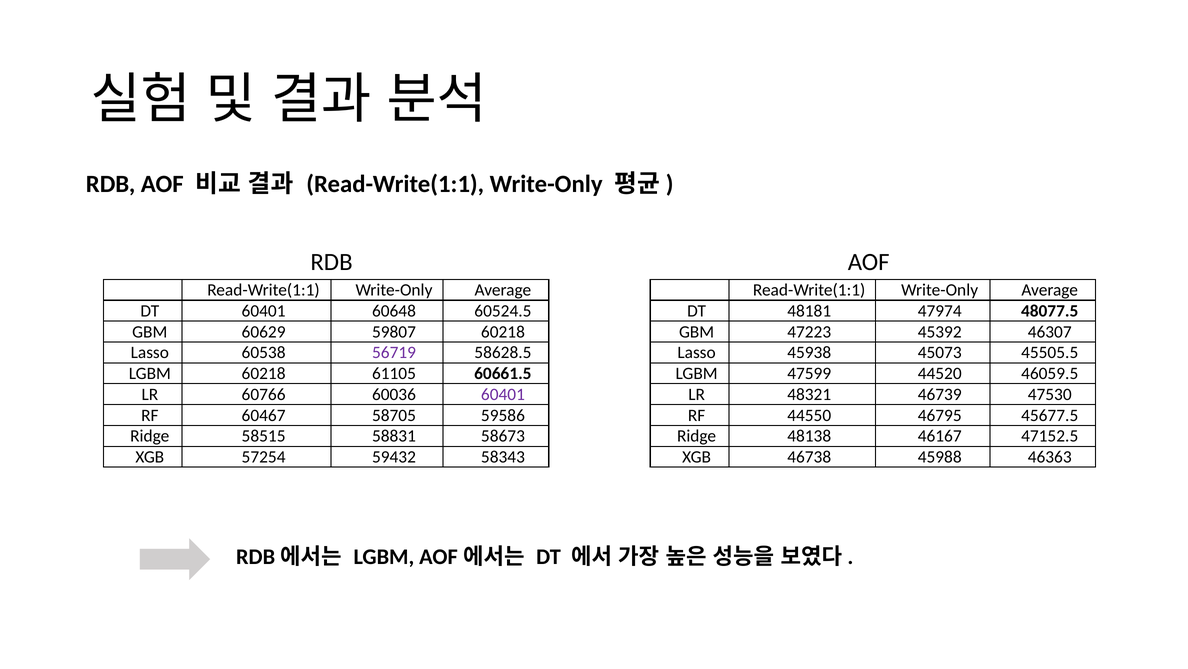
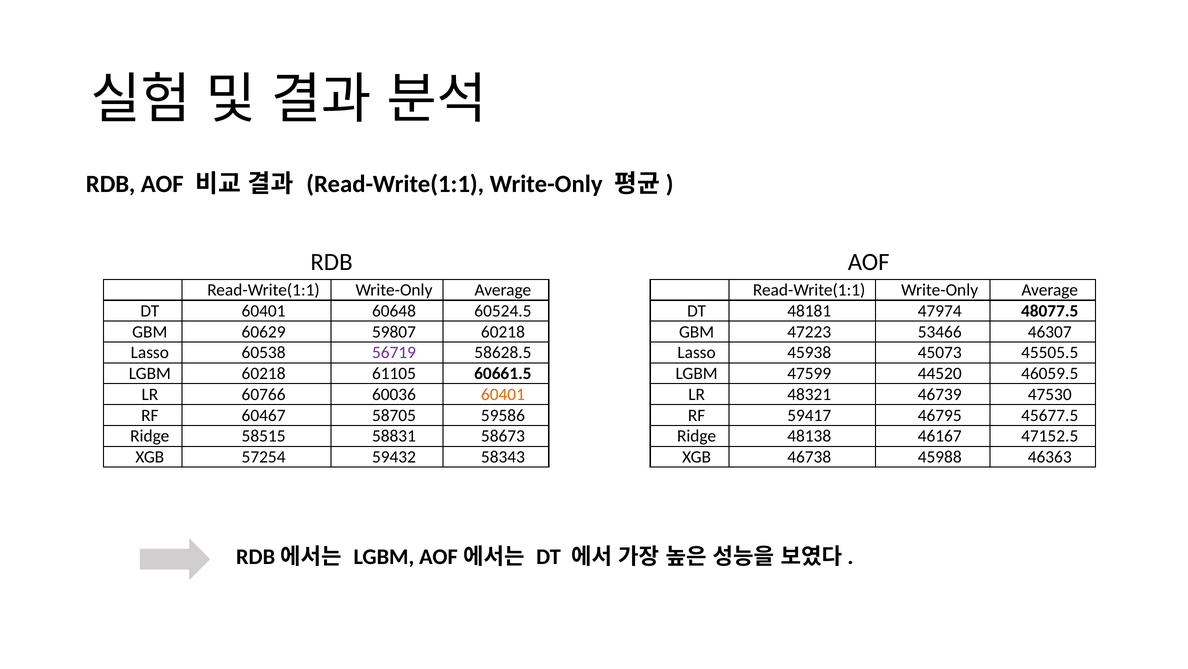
45392: 45392 -> 53466
60401 at (503, 394) colour: purple -> orange
44550: 44550 -> 59417
